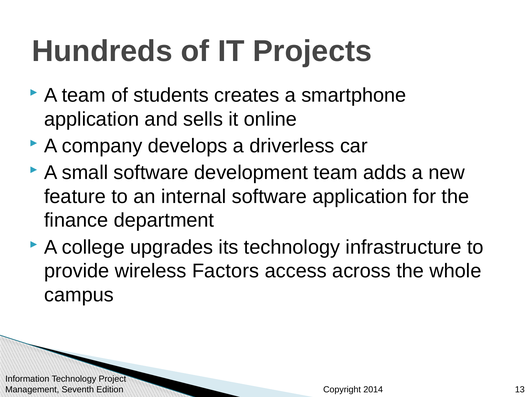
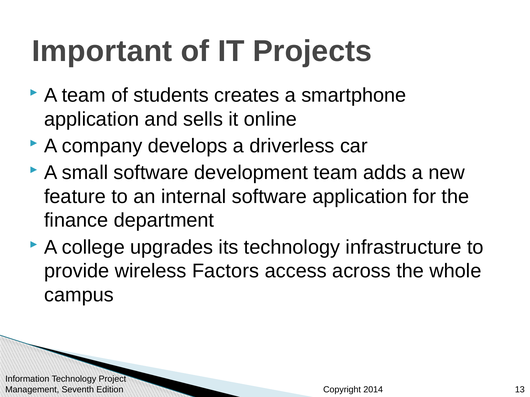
Hundreds: Hundreds -> Important
